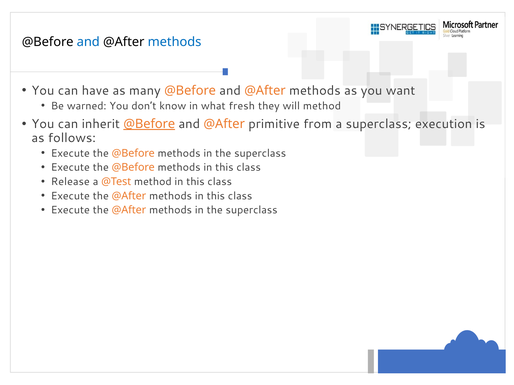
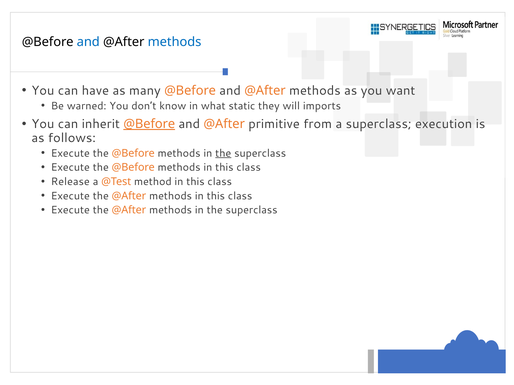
fresh: fresh -> static
will method: method -> imports
the at (223, 153) underline: none -> present
